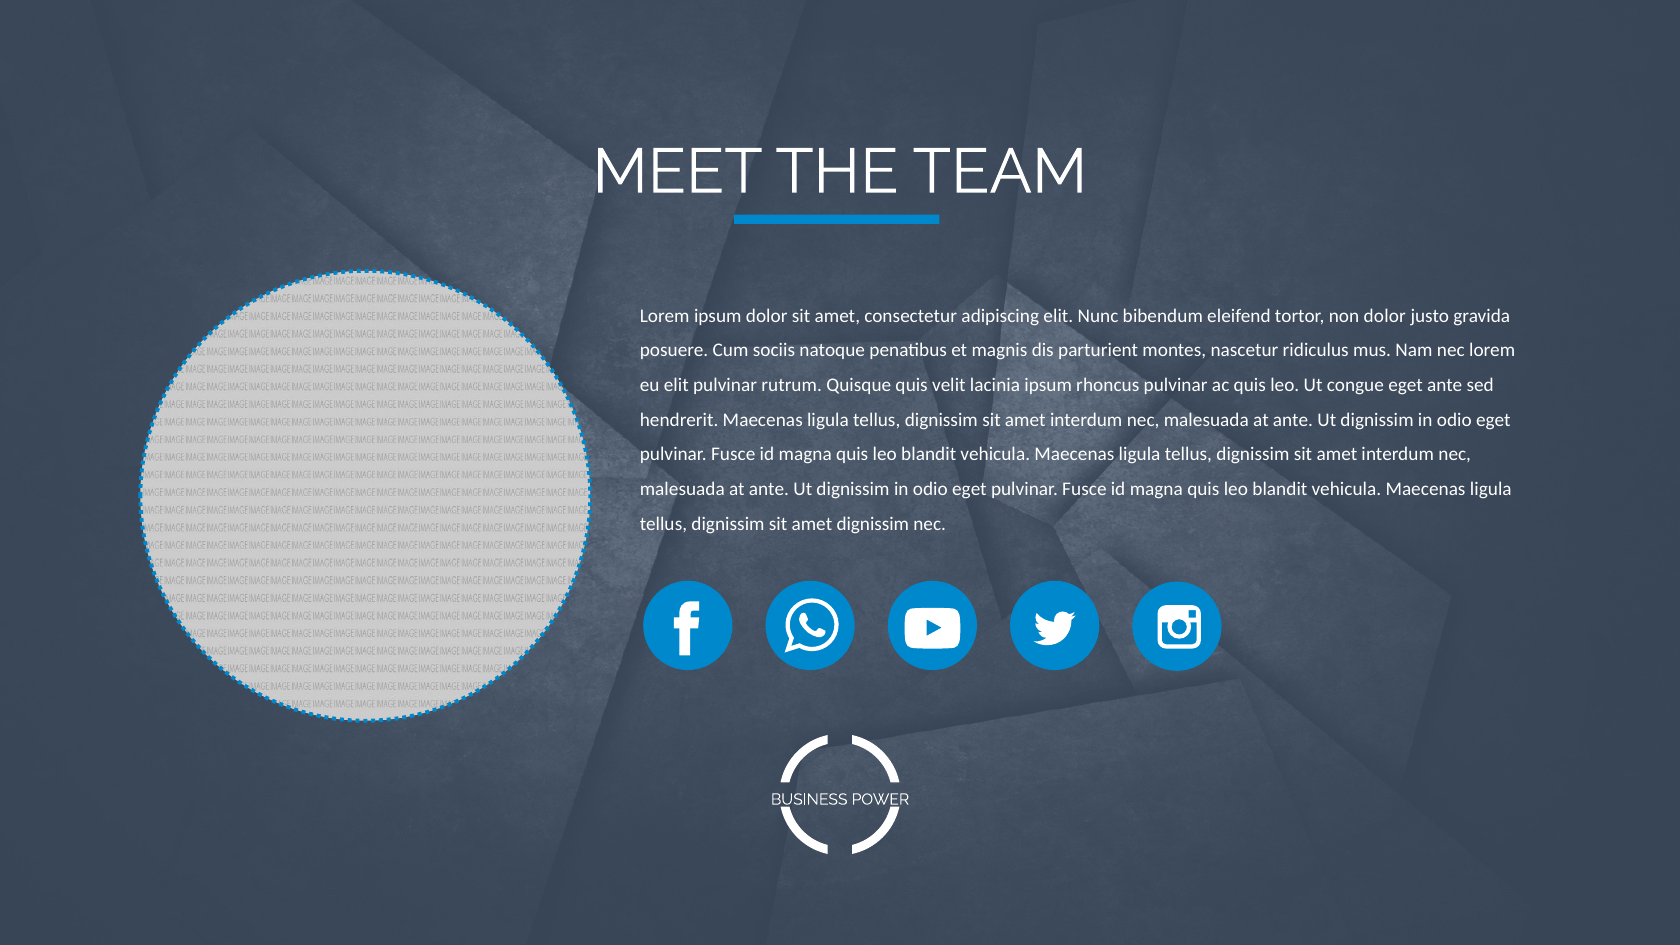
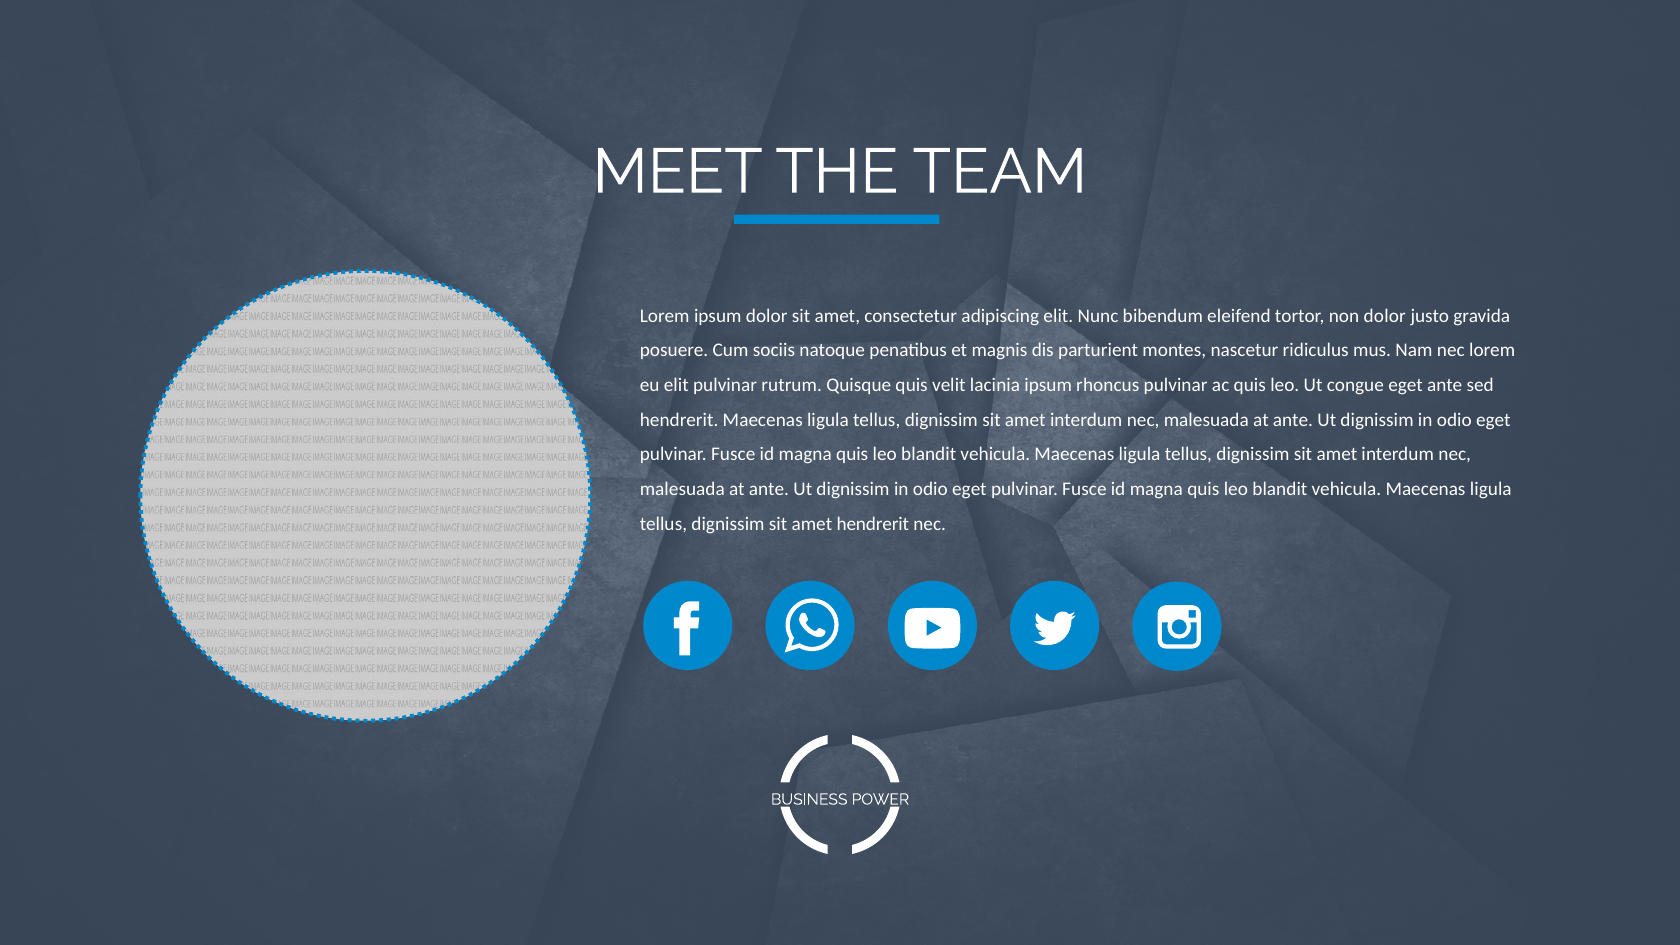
amet dignissim: dignissim -> hendrerit
